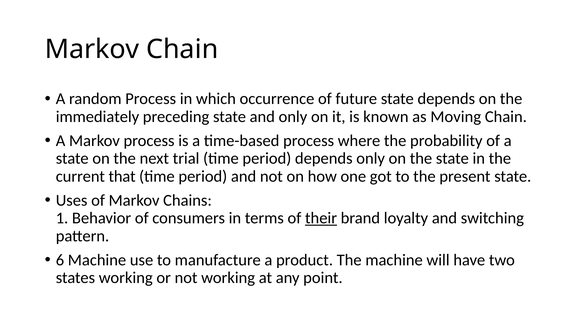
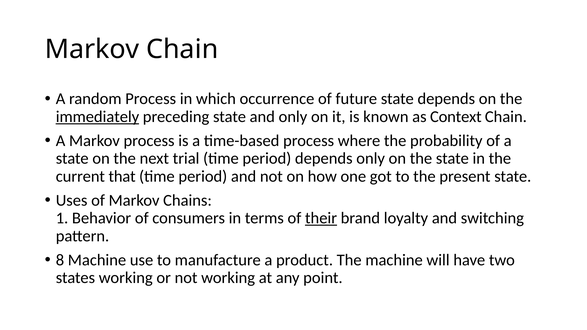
immediately underline: none -> present
Moving: Moving -> Context
6: 6 -> 8
